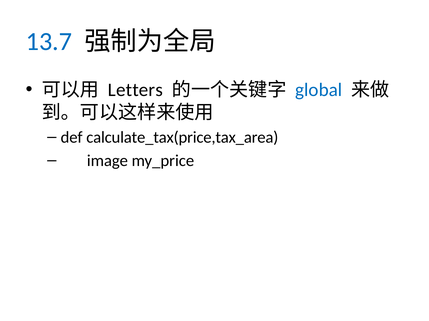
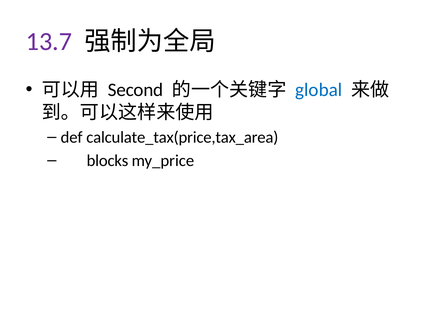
13.7 colour: blue -> purple
Letters: Letters -> Second
image: image -> blocks
